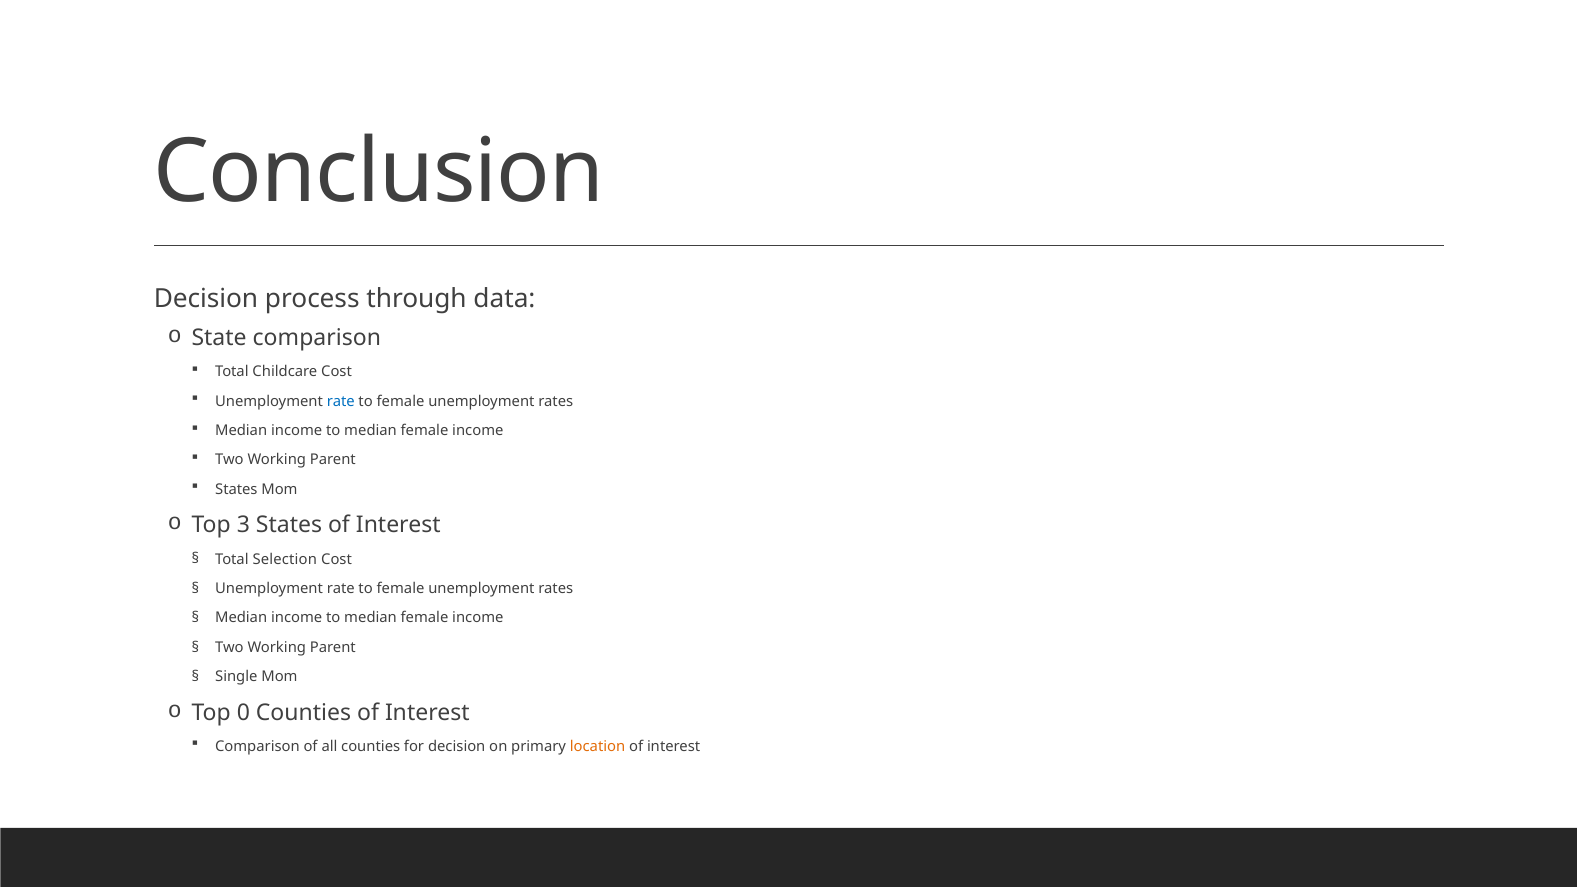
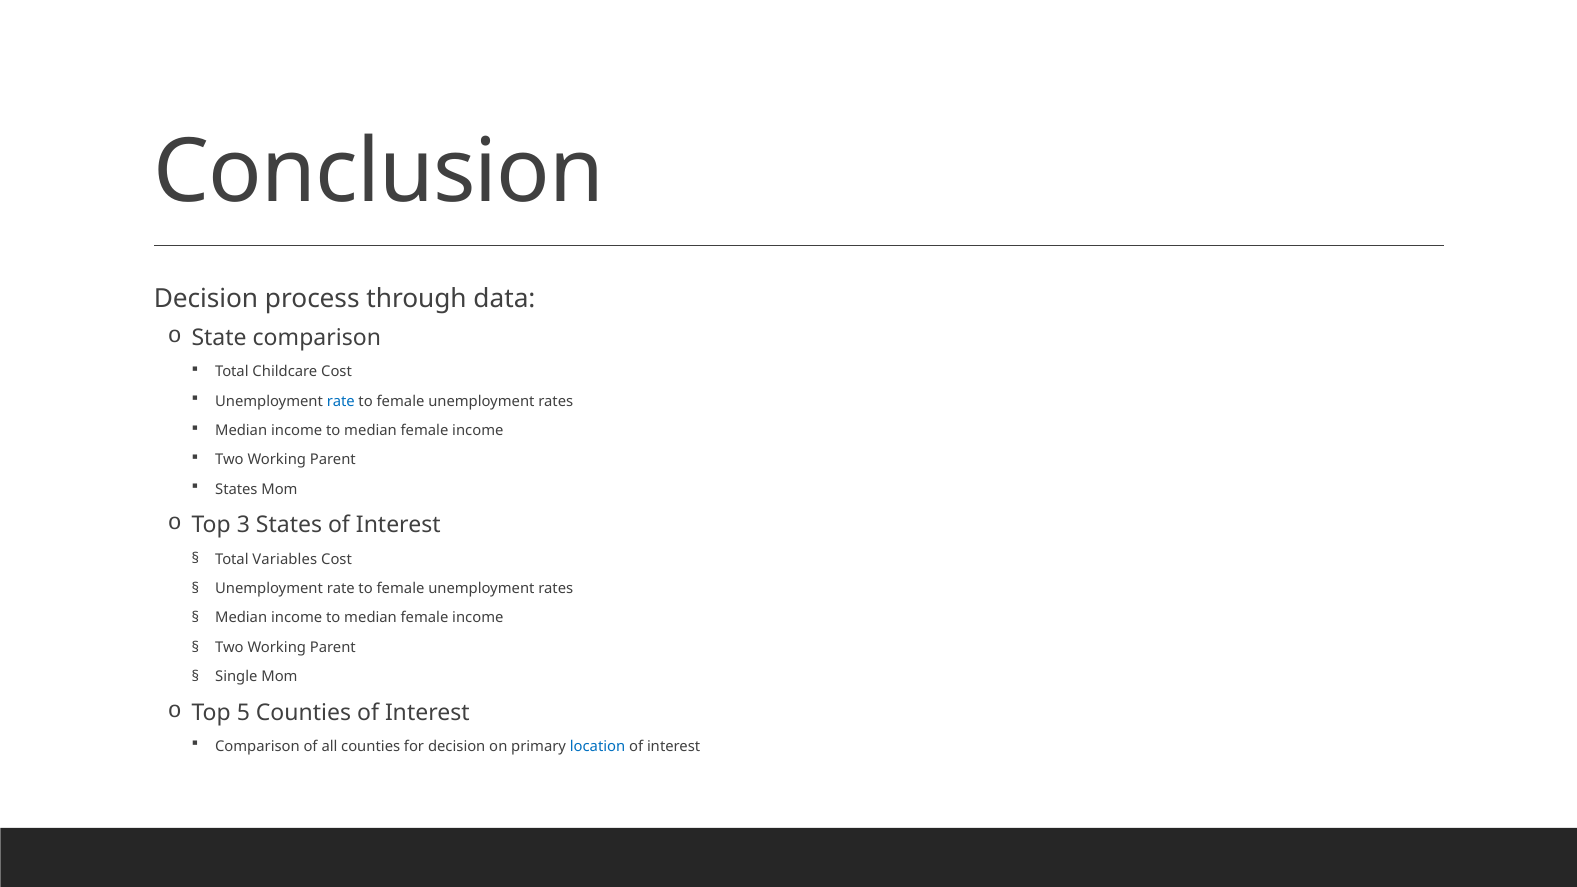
Selection: Selection -> Variables
0: 0 -> 5
location colour: orange -> blue
